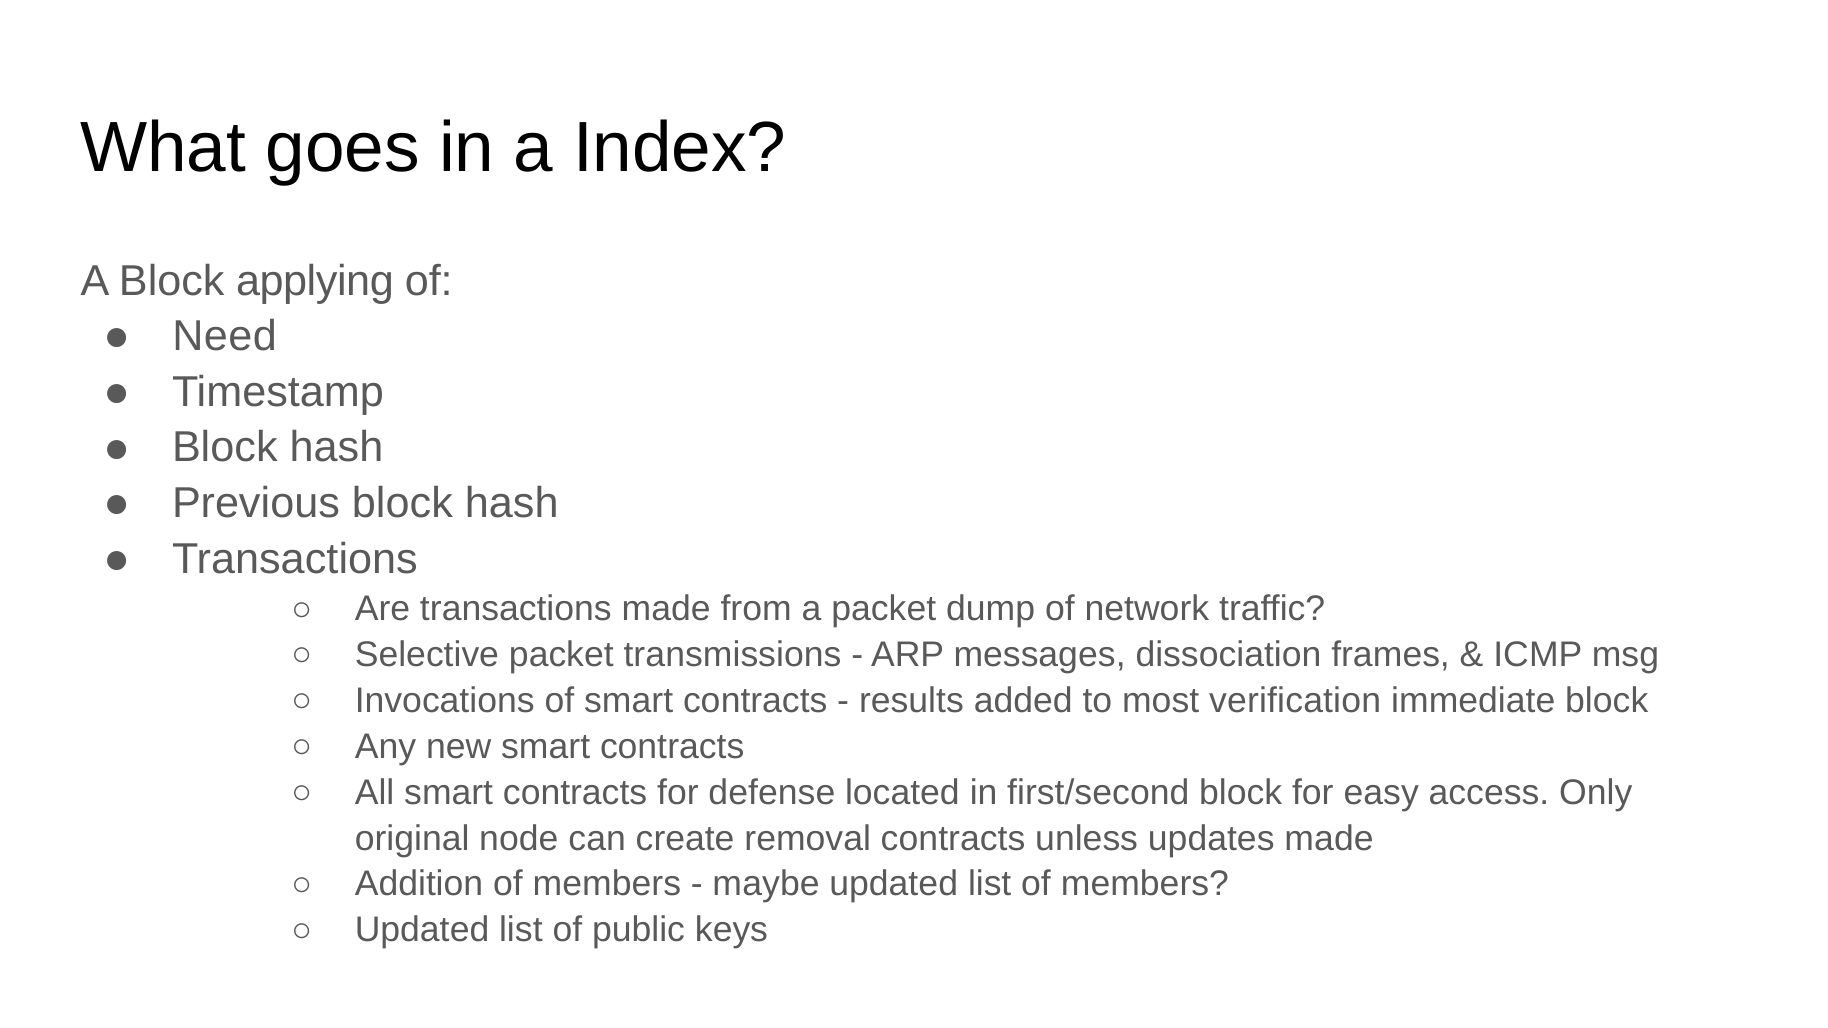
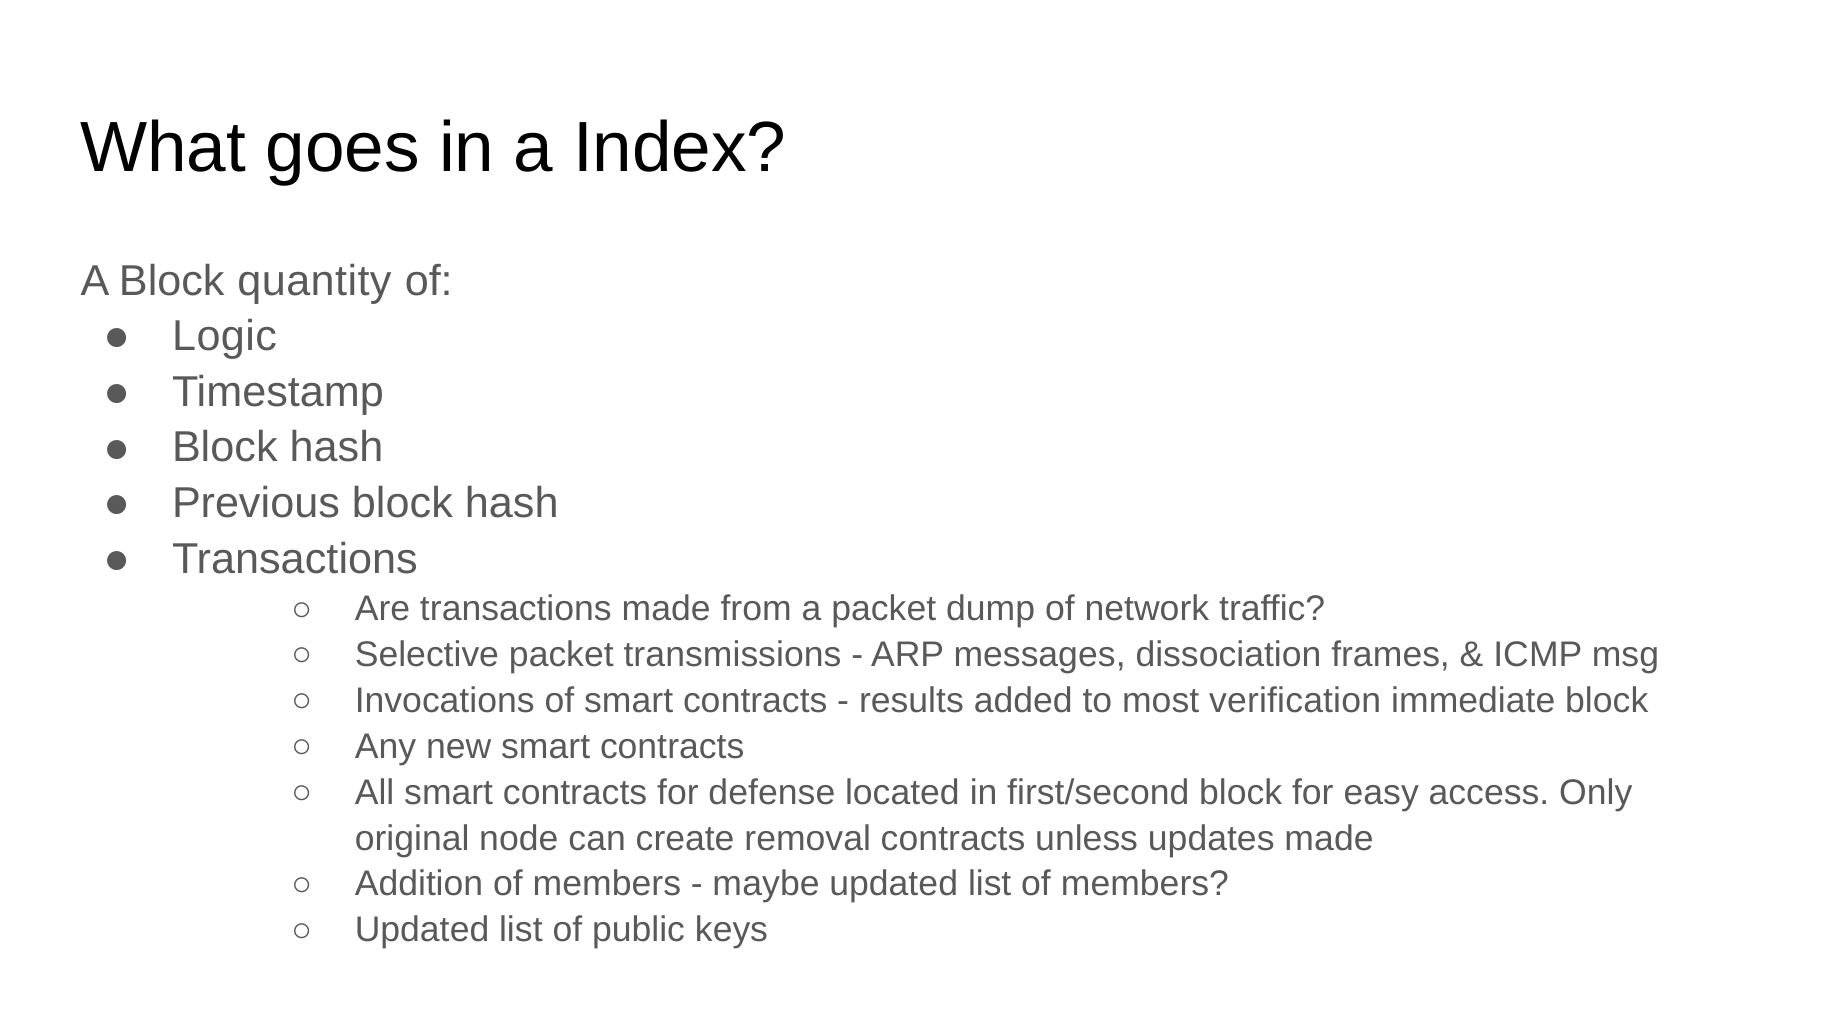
applying: applying -> quantity
Need: Need -> Logic
